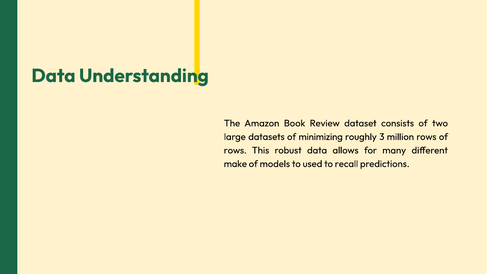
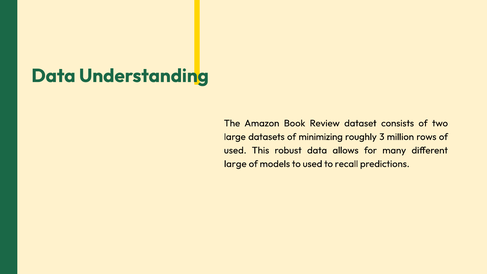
rows at (235, 150): rows -> used
make at (235, 164): make -> large
